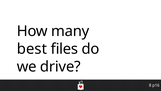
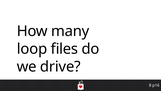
best: best -> loop
